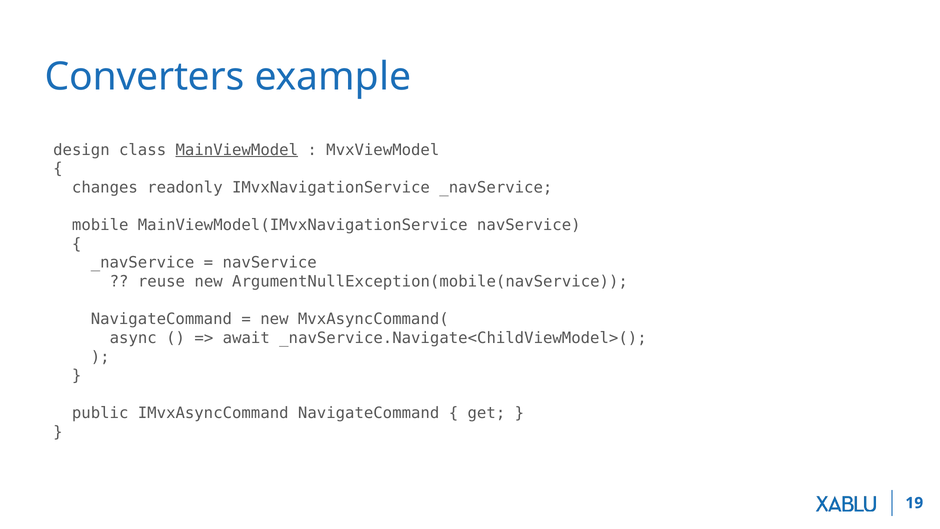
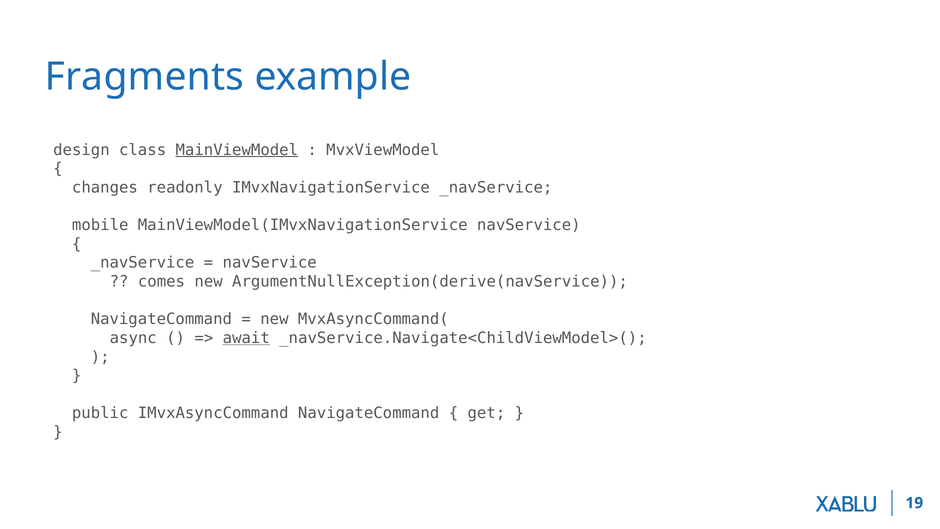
Converters: Converters -> Fragments
reuse: reuse -> comes
ArgumentNullException(mobile(navService: ArgumentNullException(mobile(navService -> ArgumentNullException(derive(navService
await underline: none -> present
